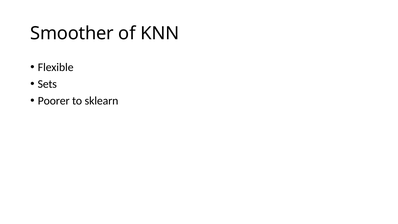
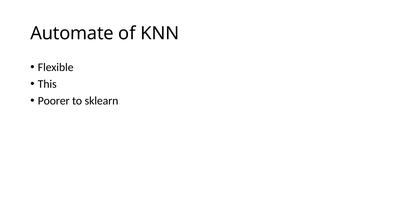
Smoother: Smoother -> Automate
Sets: Sets -> This
